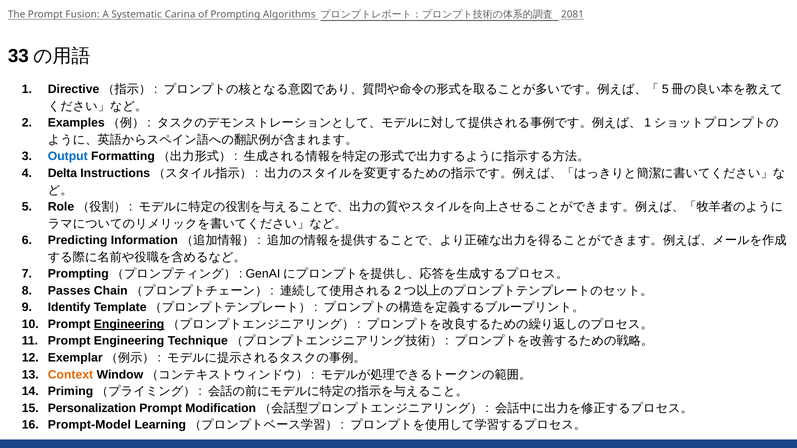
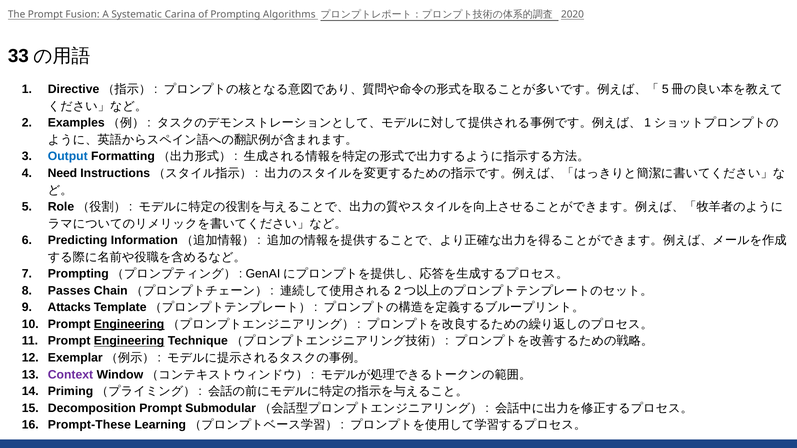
2081: 2081 -> 2020
Delta: Delta -> Need
Identify: Identify -> Attacks
Engineering at (129, 341) underline: none -> present
Context colour: orange -> purple
Personalization: Personalization -> Decomposition
Modification: Modification -> Submodular
Prompt-Model: Prompt-Model -> Prompt-These
